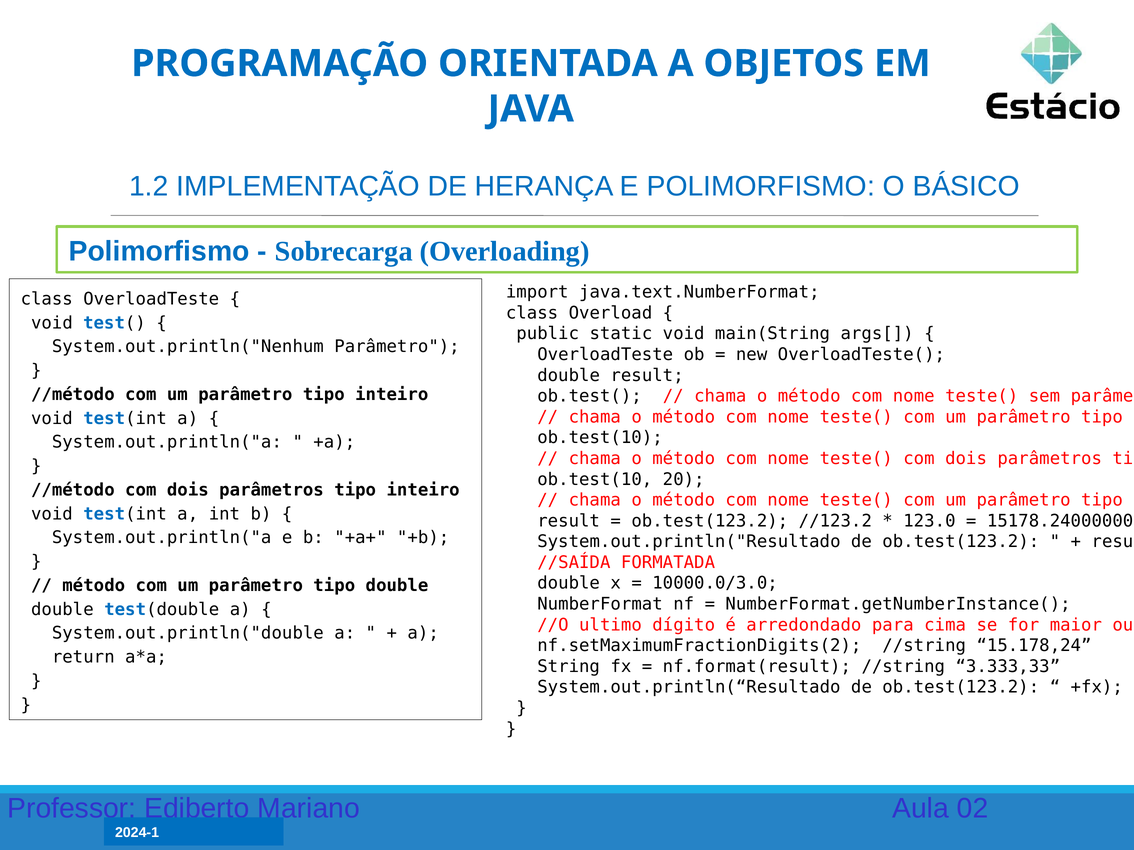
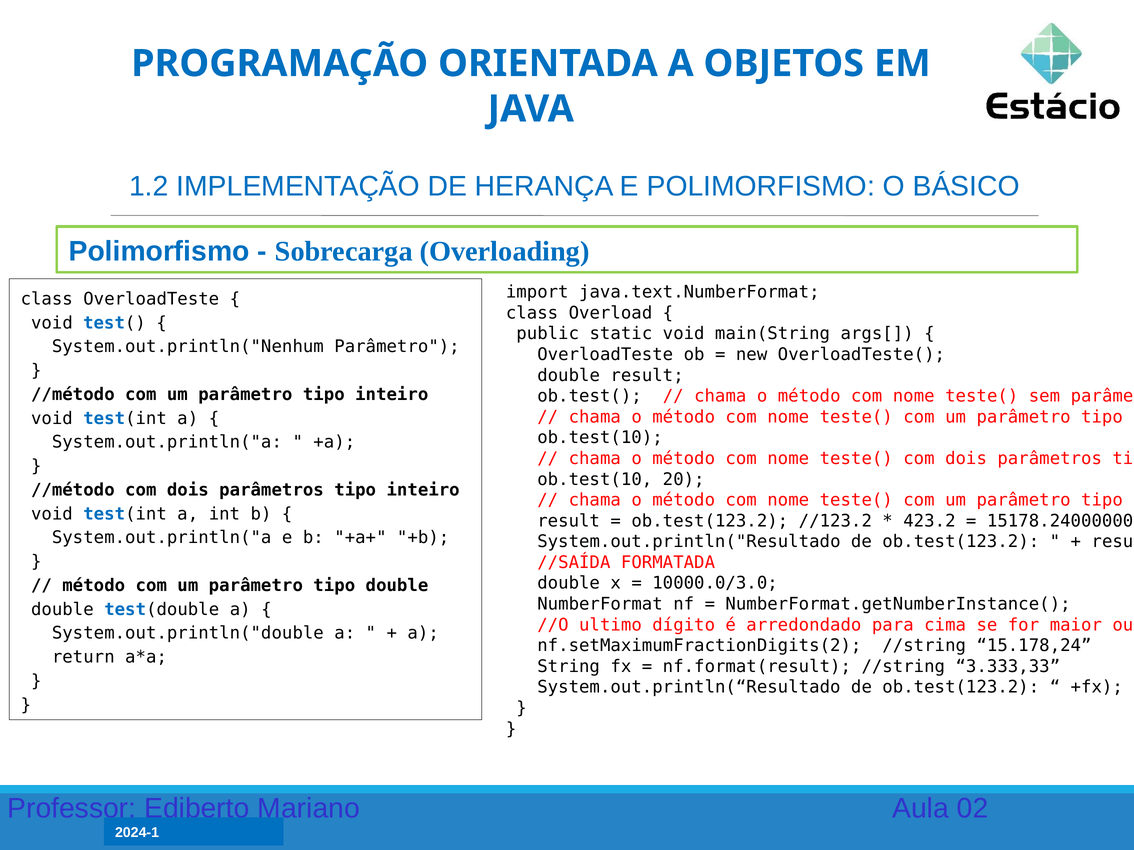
123.0: 123.0 -> 423.2
